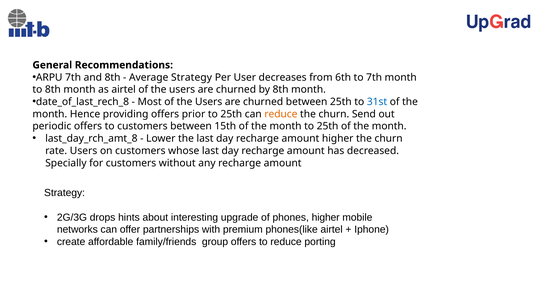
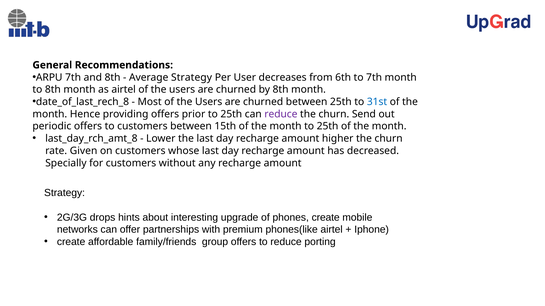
reduce at (281, 114) colour: orange -> purple
rate Users: Users -> Given
phones higher: higher -> create
